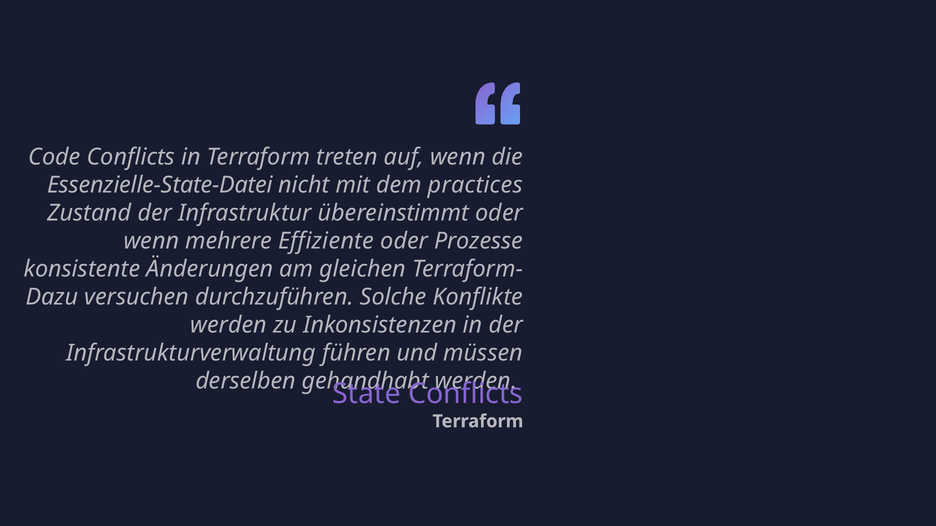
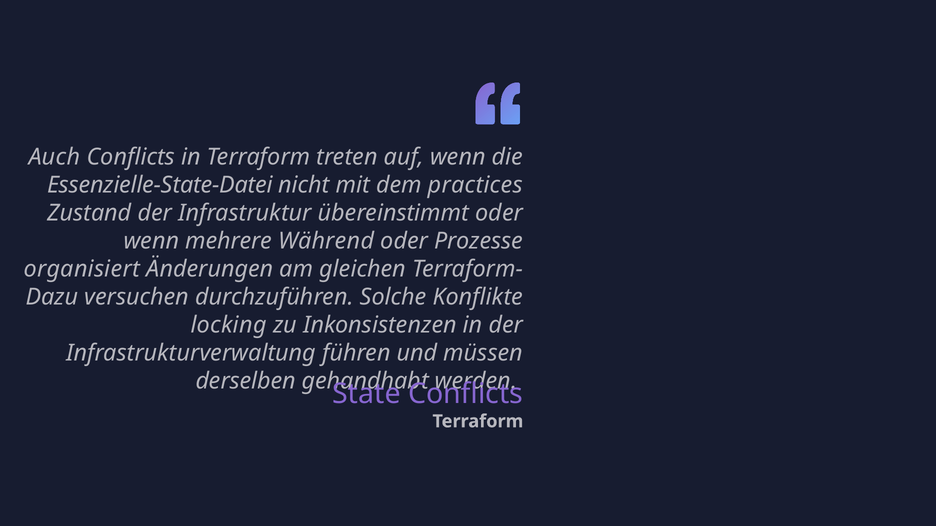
Code: Code -> Auch
Effiziente: Effiziente -> Während
konsistente: konsistente -> organisiert
werden at (229, 325): werden -> locking
